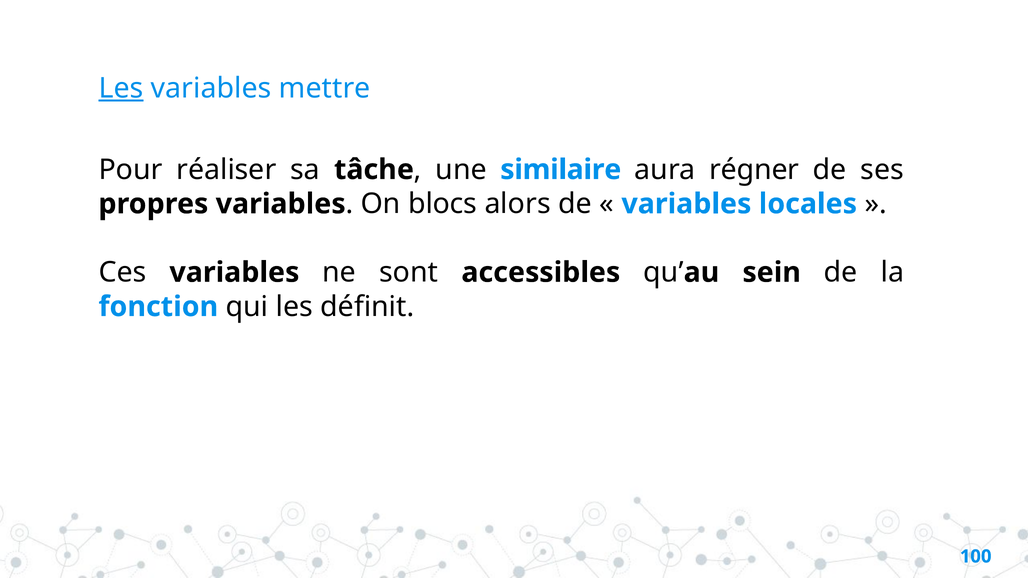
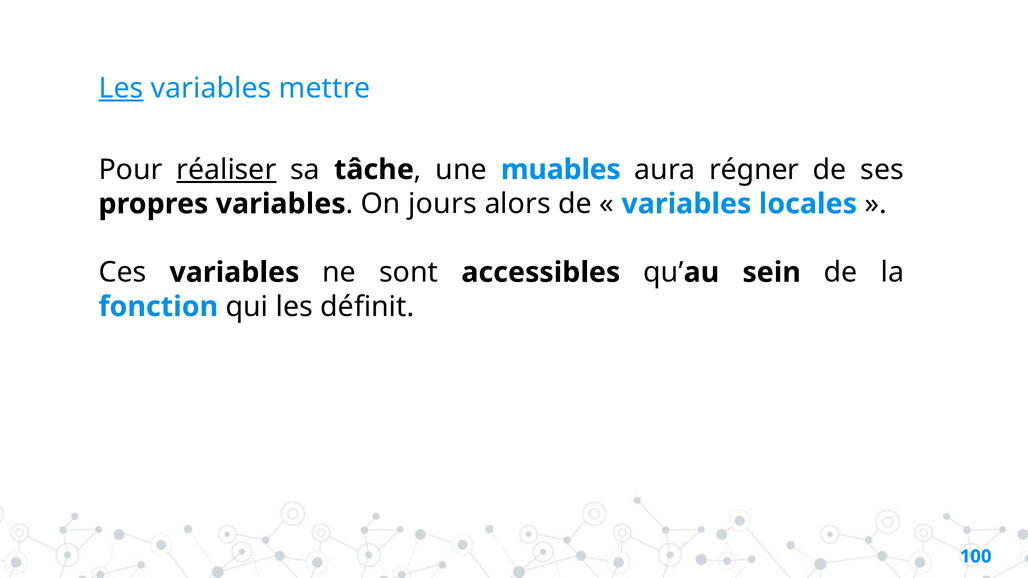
réaliser underline: none -> present
similaire: similaire -> muables
blocs: blocs -> jours
